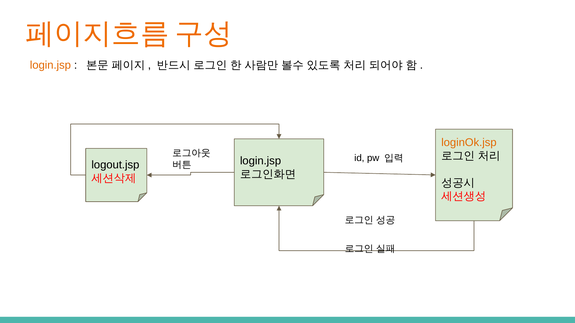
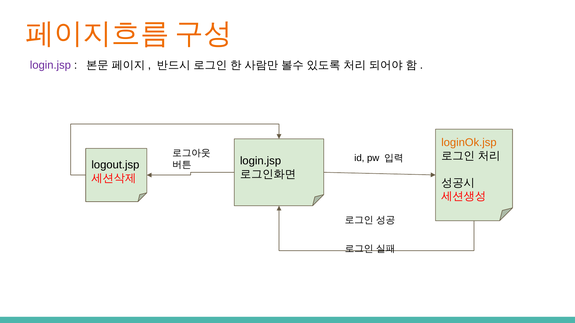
login.jsp at (50, 65) colour: orange -> purple
